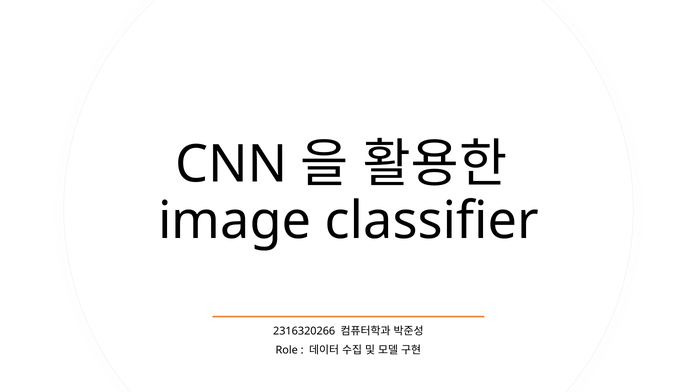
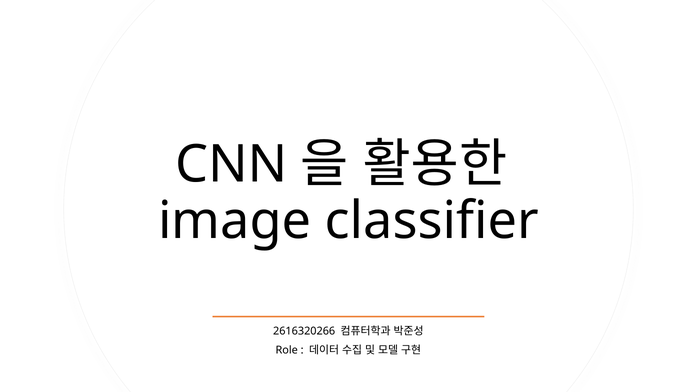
2316320266: 2316320266 -> 2616320266
